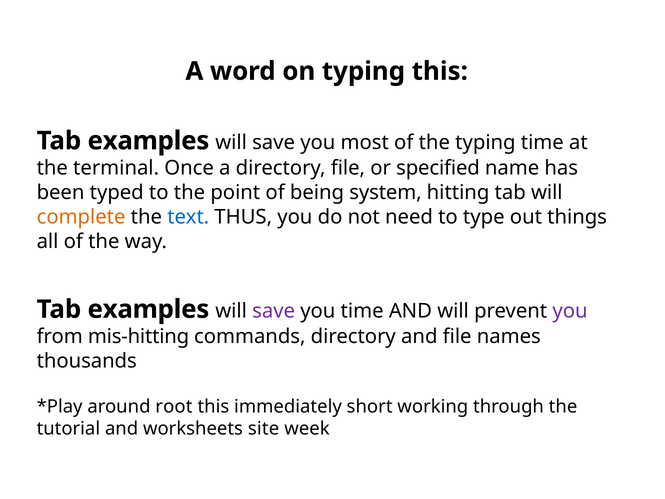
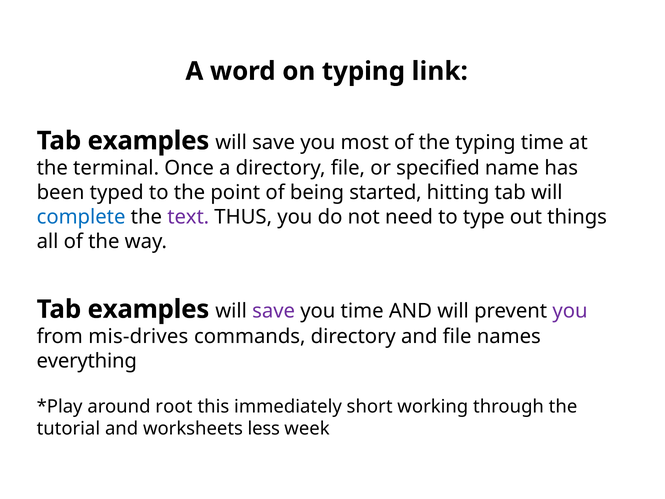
typing this: this -> link
system: system -> started
complete colour: orange -> blue
text colour: blue -> purple
mis-hitting: mis-hitting -> mis-drives
thousands: thousands -> everything
site: site -> less
